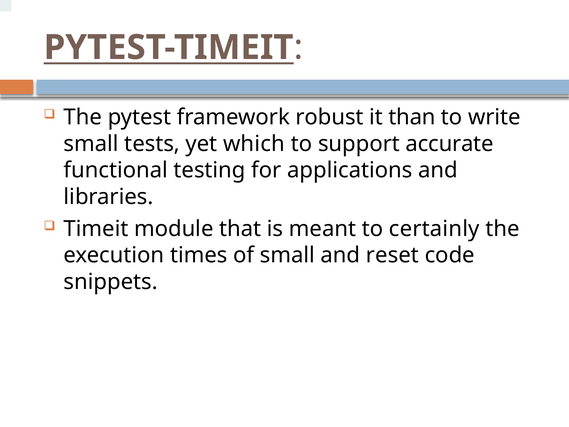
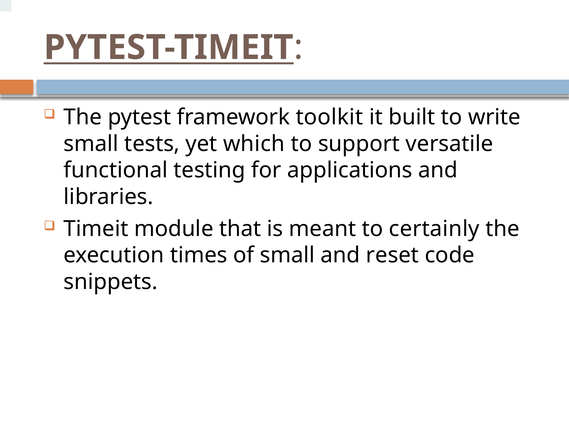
robust: robust -> toolkit
than: than -> built
accurate: accurate -> versatile
